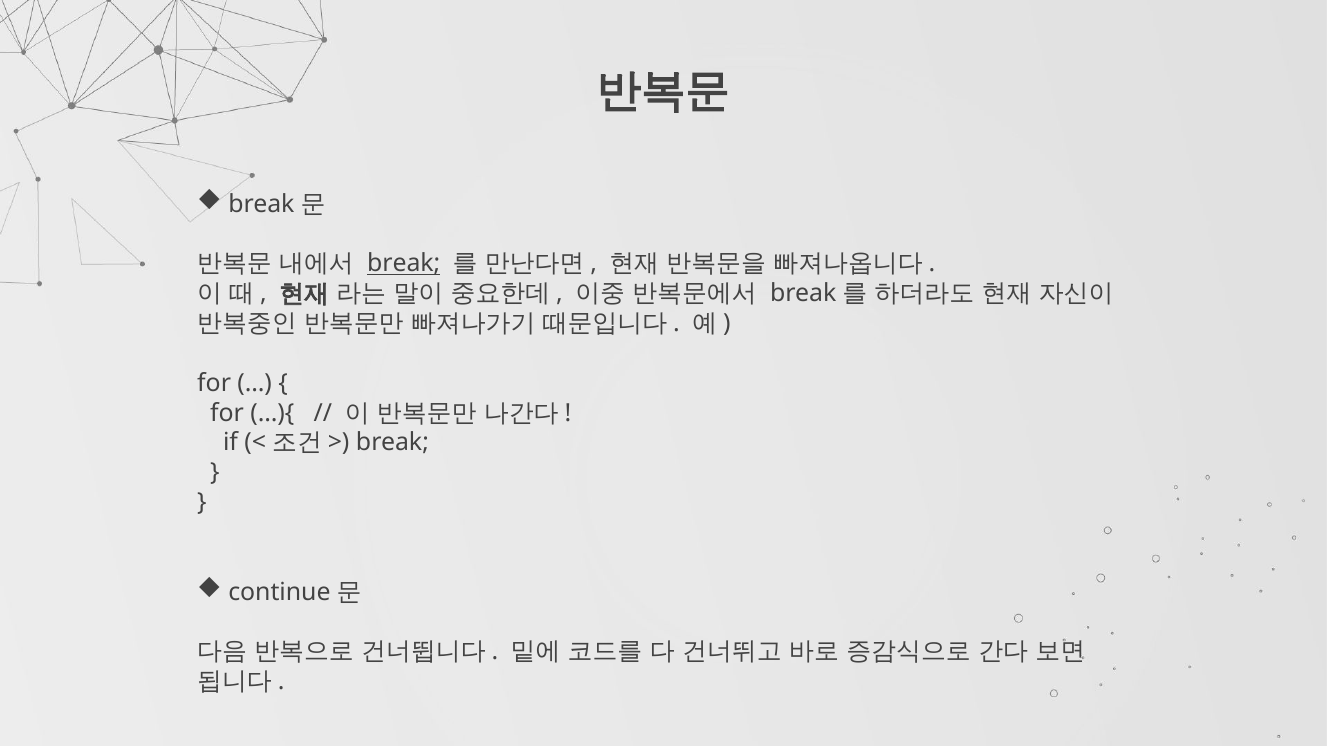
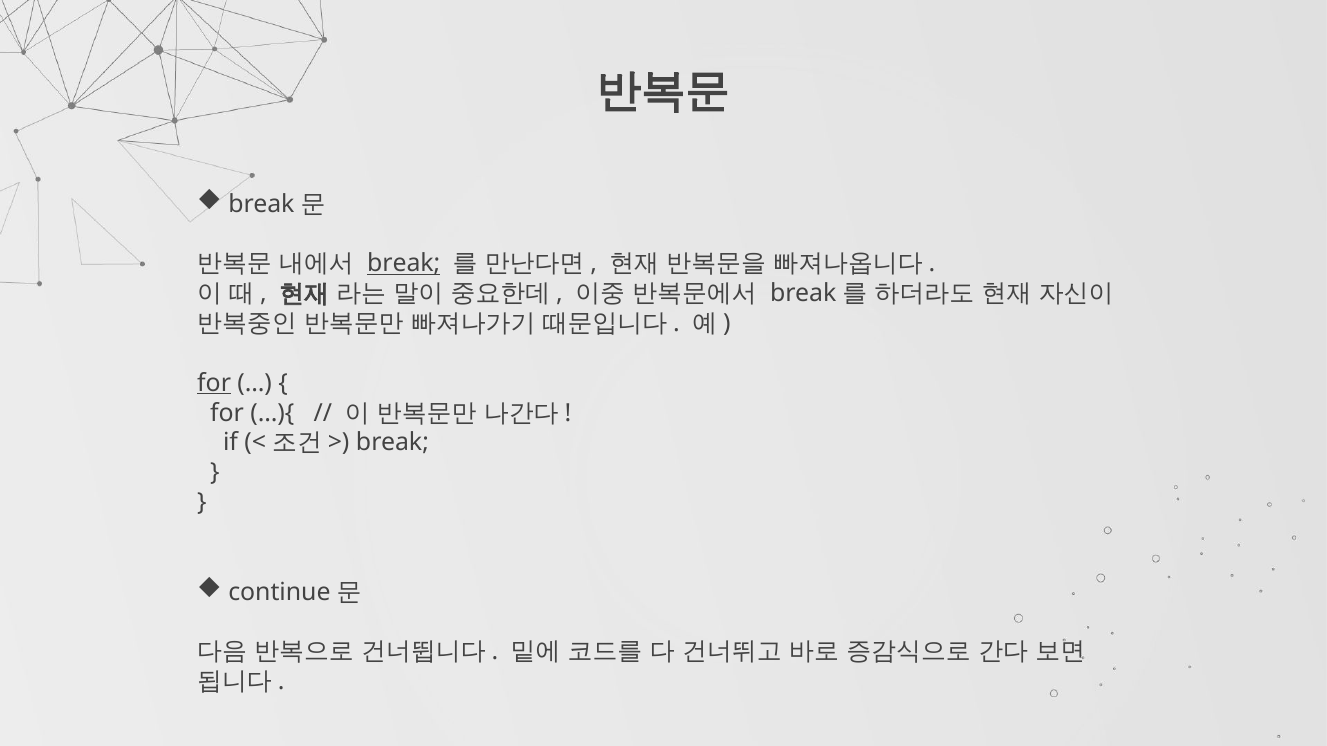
for at (214, 383) underline: none -> present
